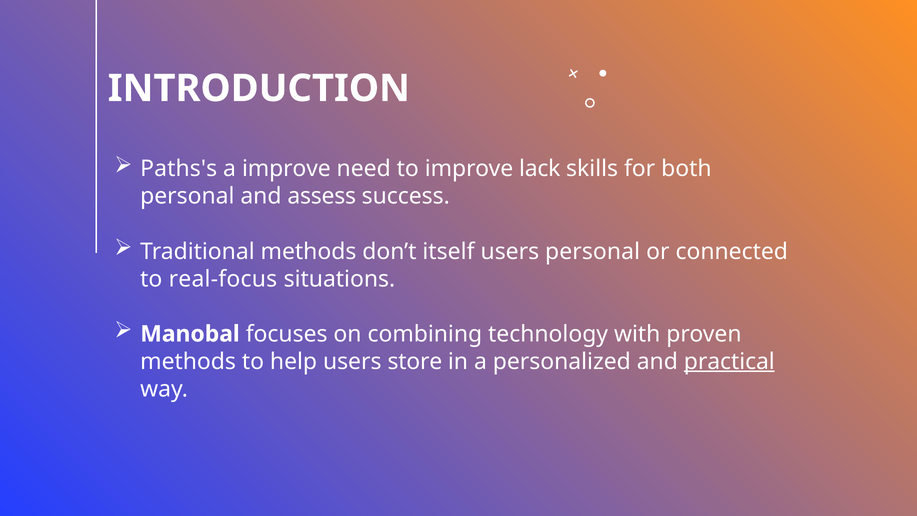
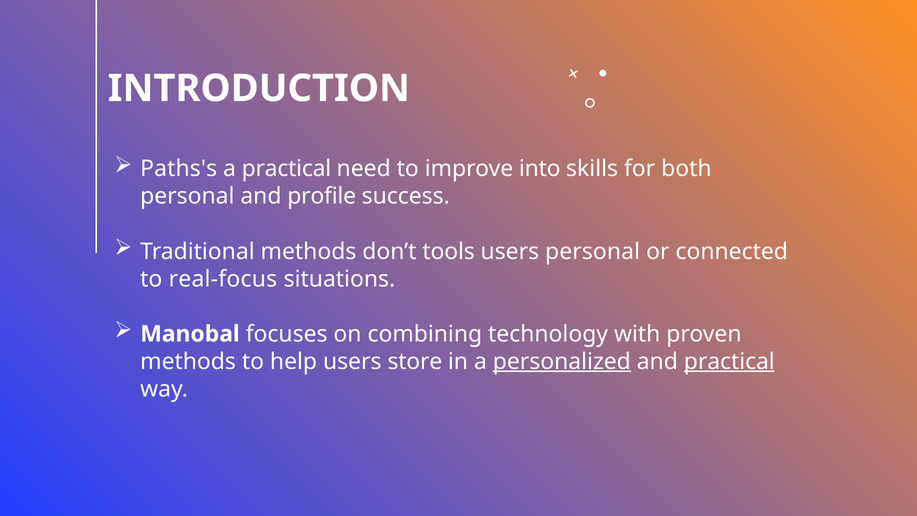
a improve: improve -> practical
lack: lack -> into
assess: assess -> profile
itself: itself -> tools
personalized underline: none -> present
